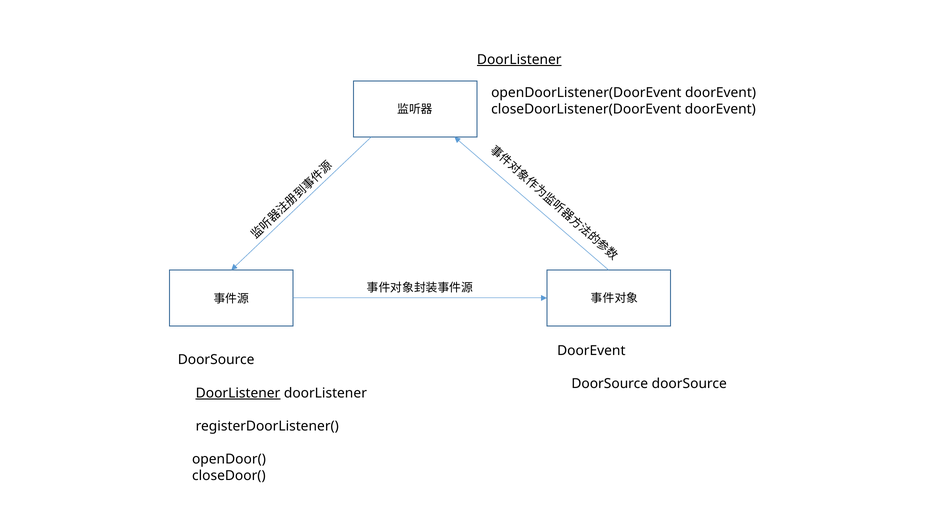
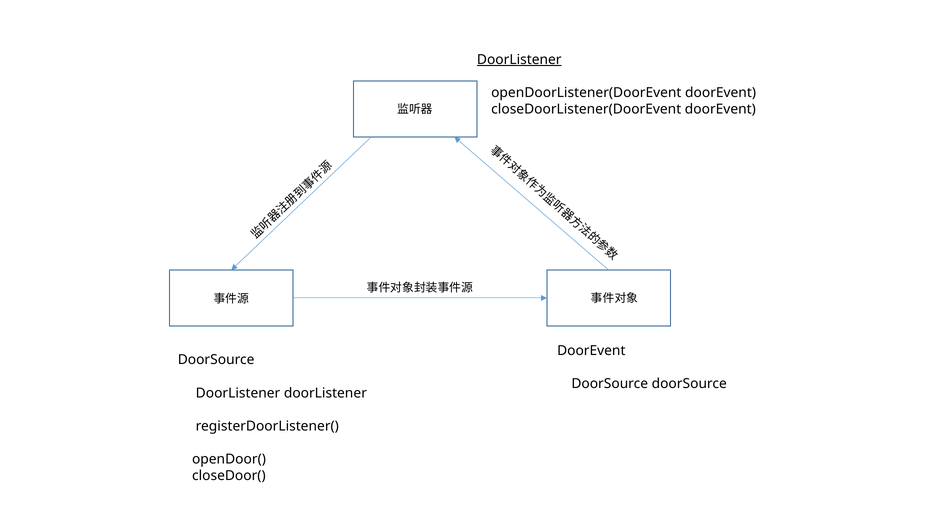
DoorListener at (238, 393) underline: present -> none
